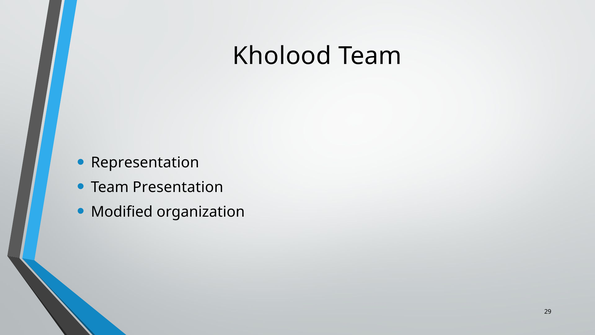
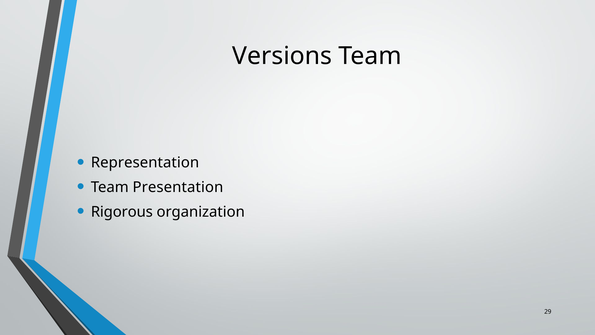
Kholood: Kholood -> Versions
Modified: Modified -> Rigorous
